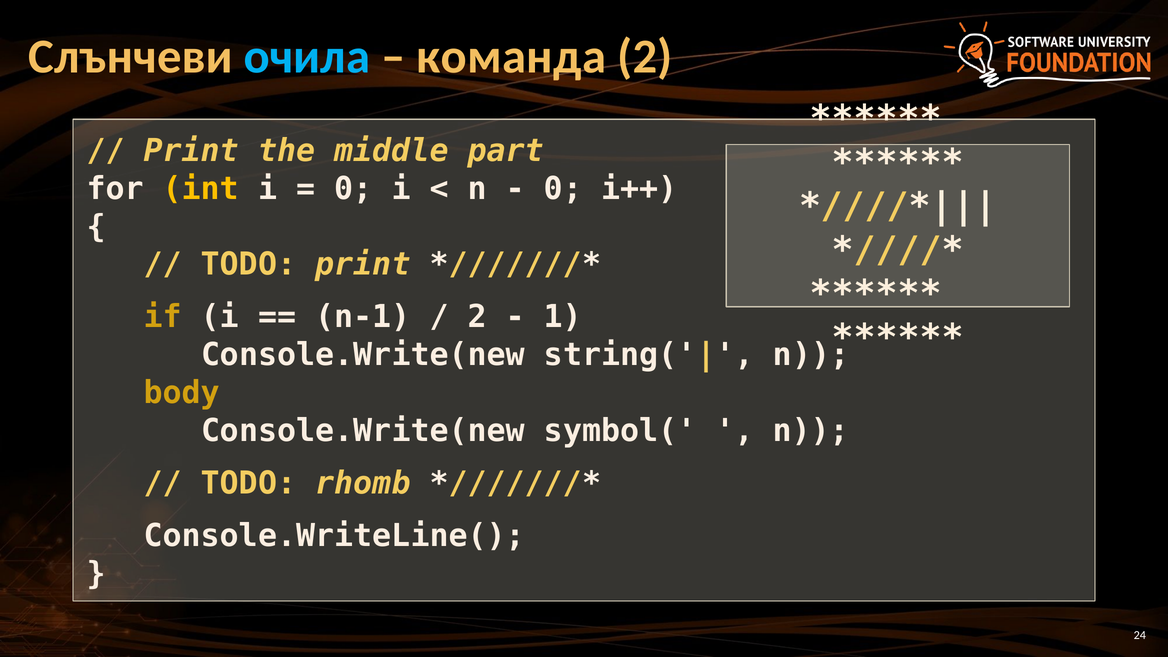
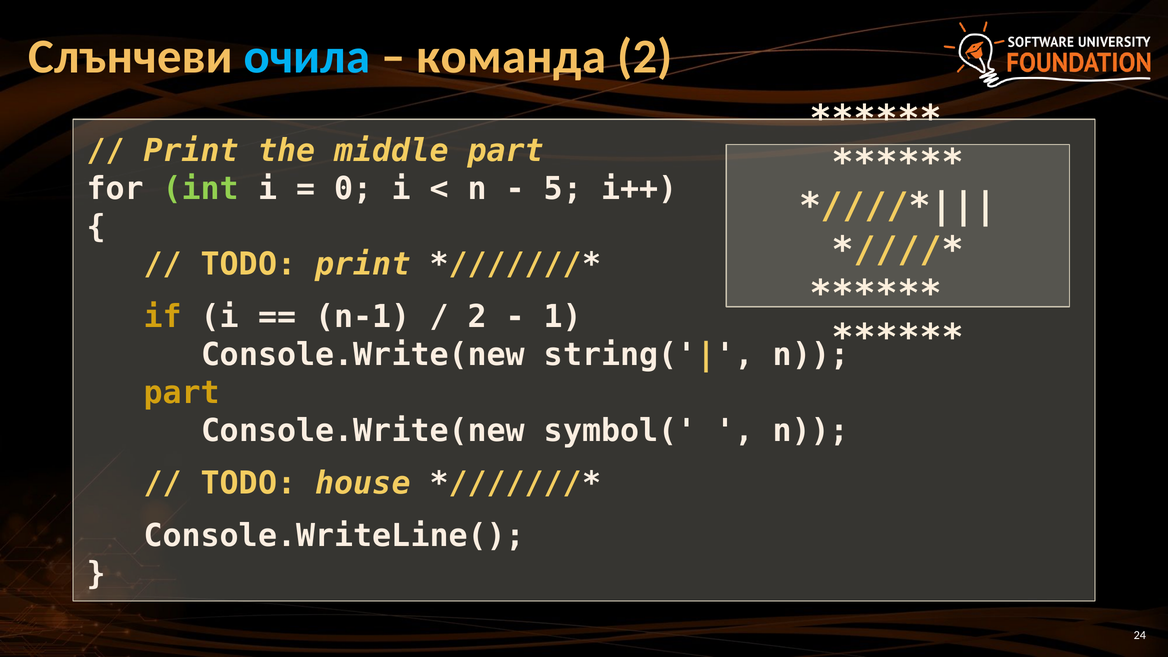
int colour: yellow -> light green
0 at (563, 189): 0 -> 5
body at (182, 393): body -> part
rhomb: rhomb -> house
